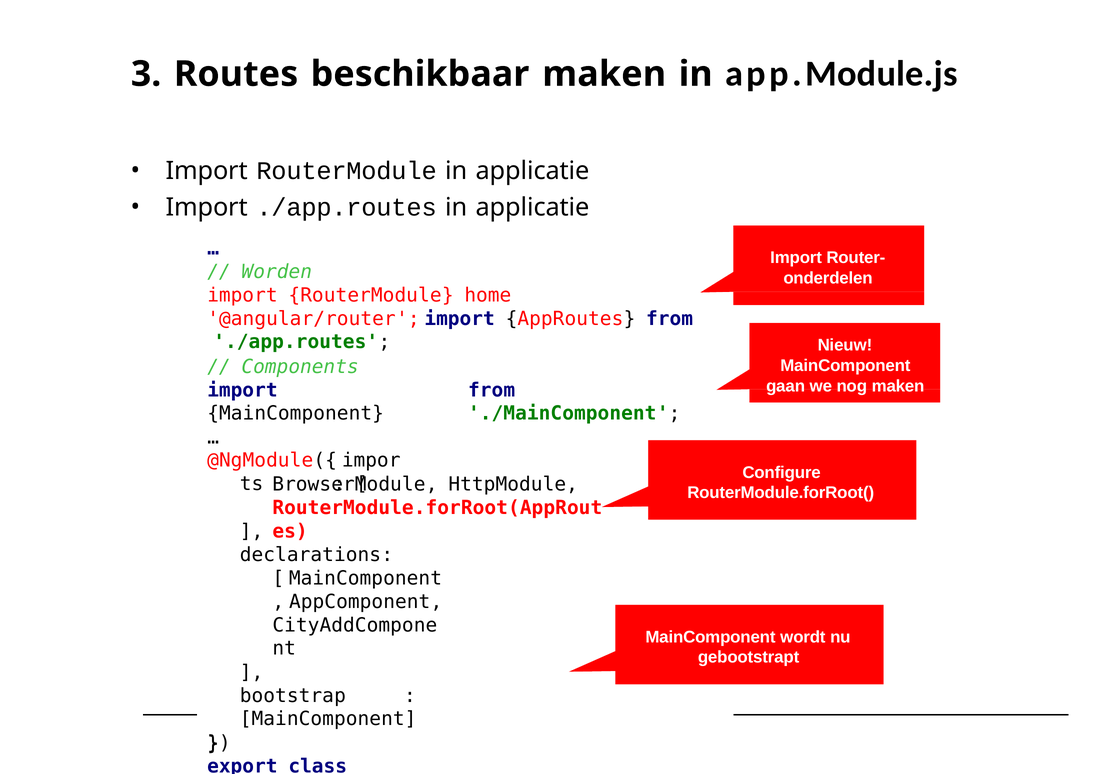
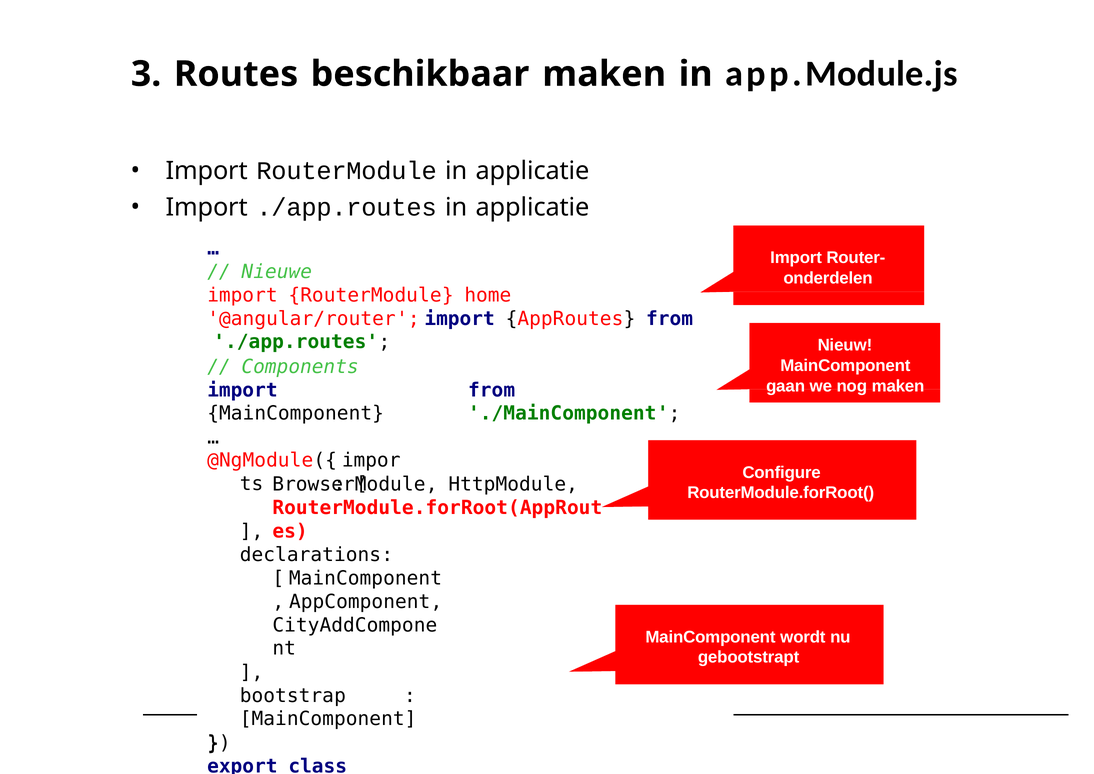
Worden: Worden -> Nieuwe
